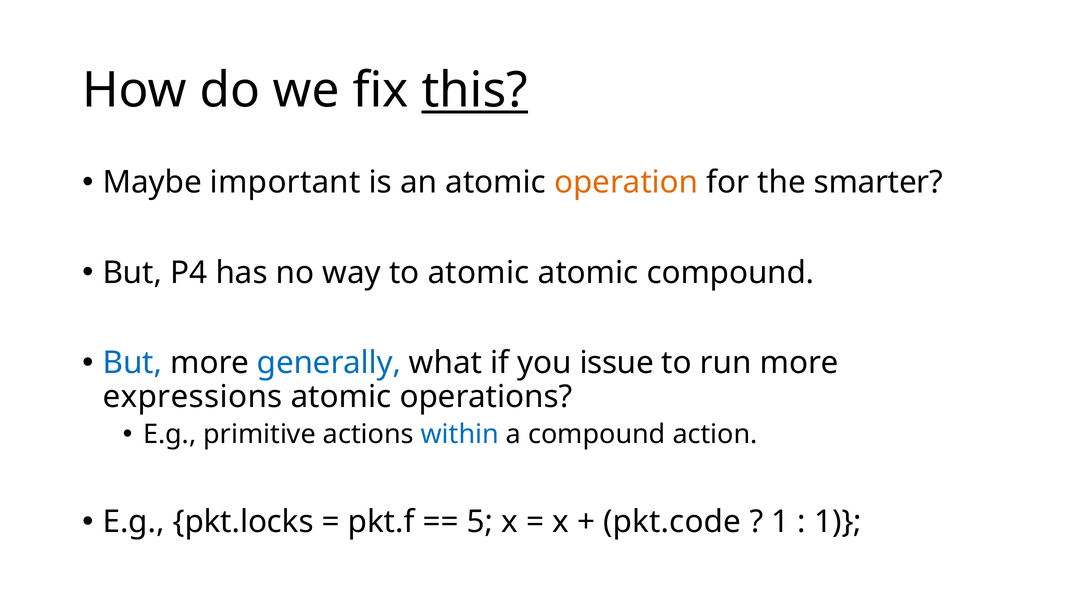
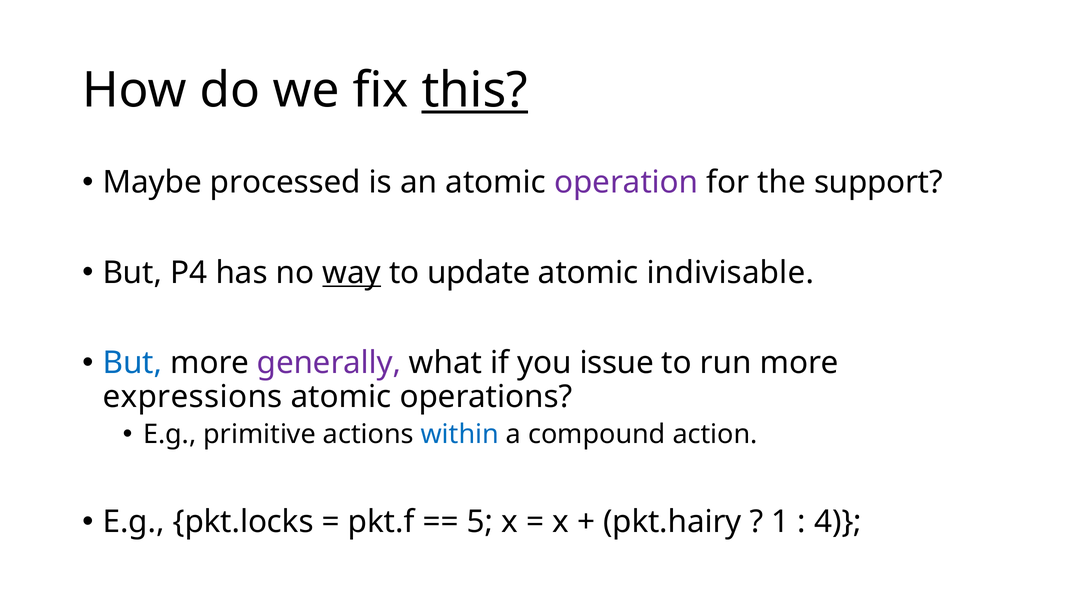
important: important -> processed
operation colour: orange -> purple
smarter: smarter -> support
way underline: none -> present
to atomic: atomic -> update
atomic compound: compound -> indivisable
generally colour: blue -> purple
pkt.code: pkt.code -> pkt.hairy
1 at (838, 522): 1 -> 4
